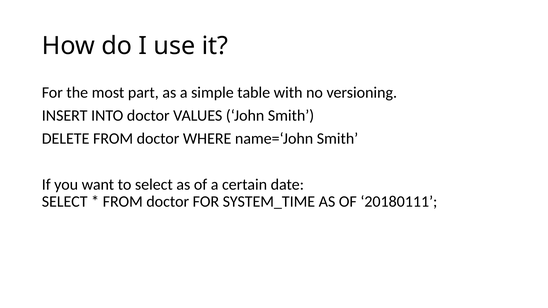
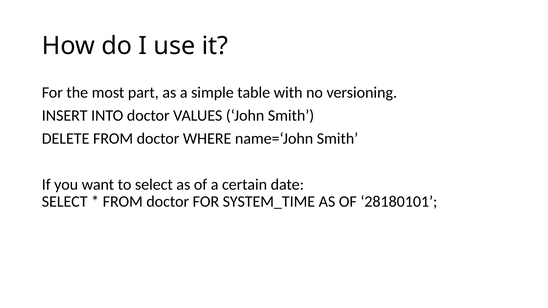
20180111: 20180111 -> 28180101
